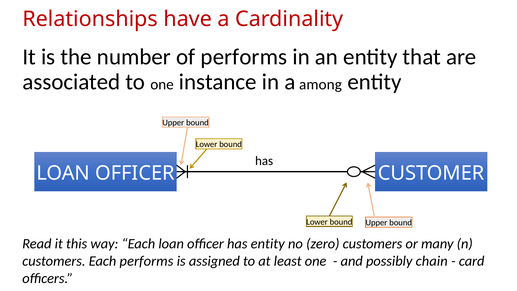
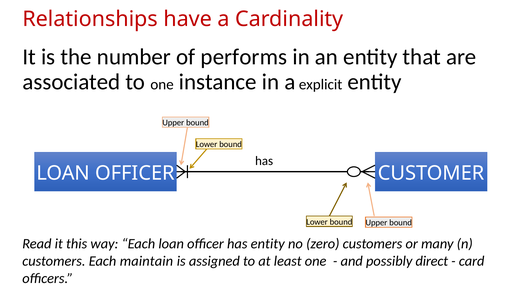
among: among -> explicit
Each performs: performs -> maintain
chain: chain -> direct
